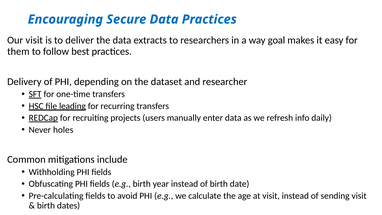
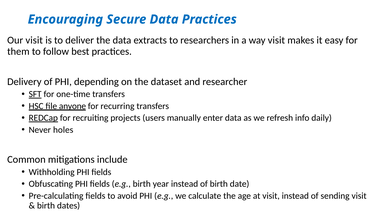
way goal: goal -> visit
leading: leading -> anyone
